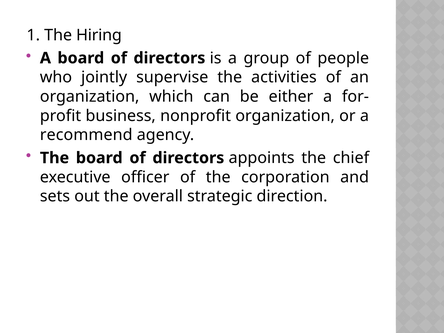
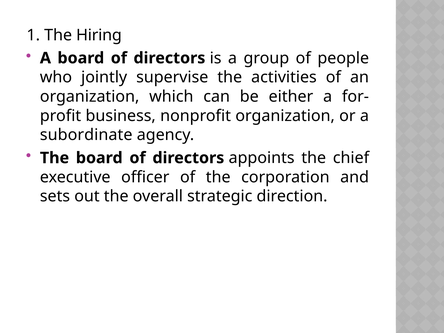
recommend: recommend -> subordinate
